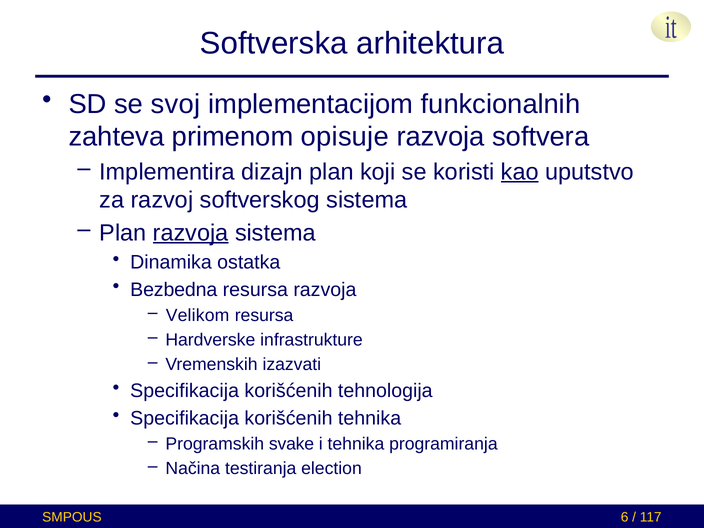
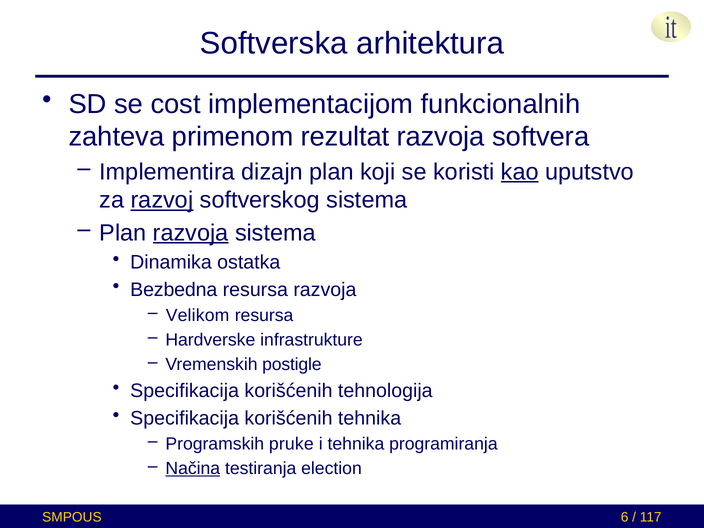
svoj: svoj -> cost
opisuje: opisuje -> rezultat
razvoj underline: none -> present
izazvati: izazvati -> postigle
svake: svake -> pruke
Načina underline: none -> present
